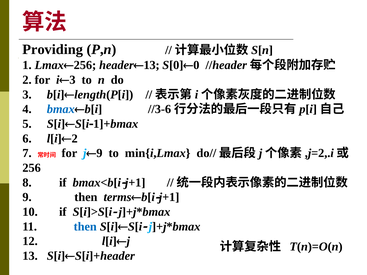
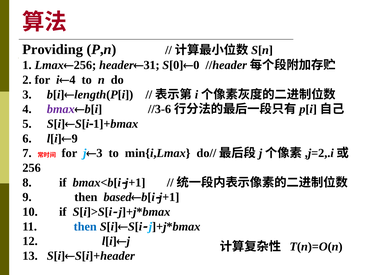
13 at (152, 65): 13 -> 31
3 at (72, 80): 3 -> 4
bmax colour: blue -> purple
2 at (75, 139): 2 -> 9
9 at (99, 153): 9 -> 3
terms: terms -> based
